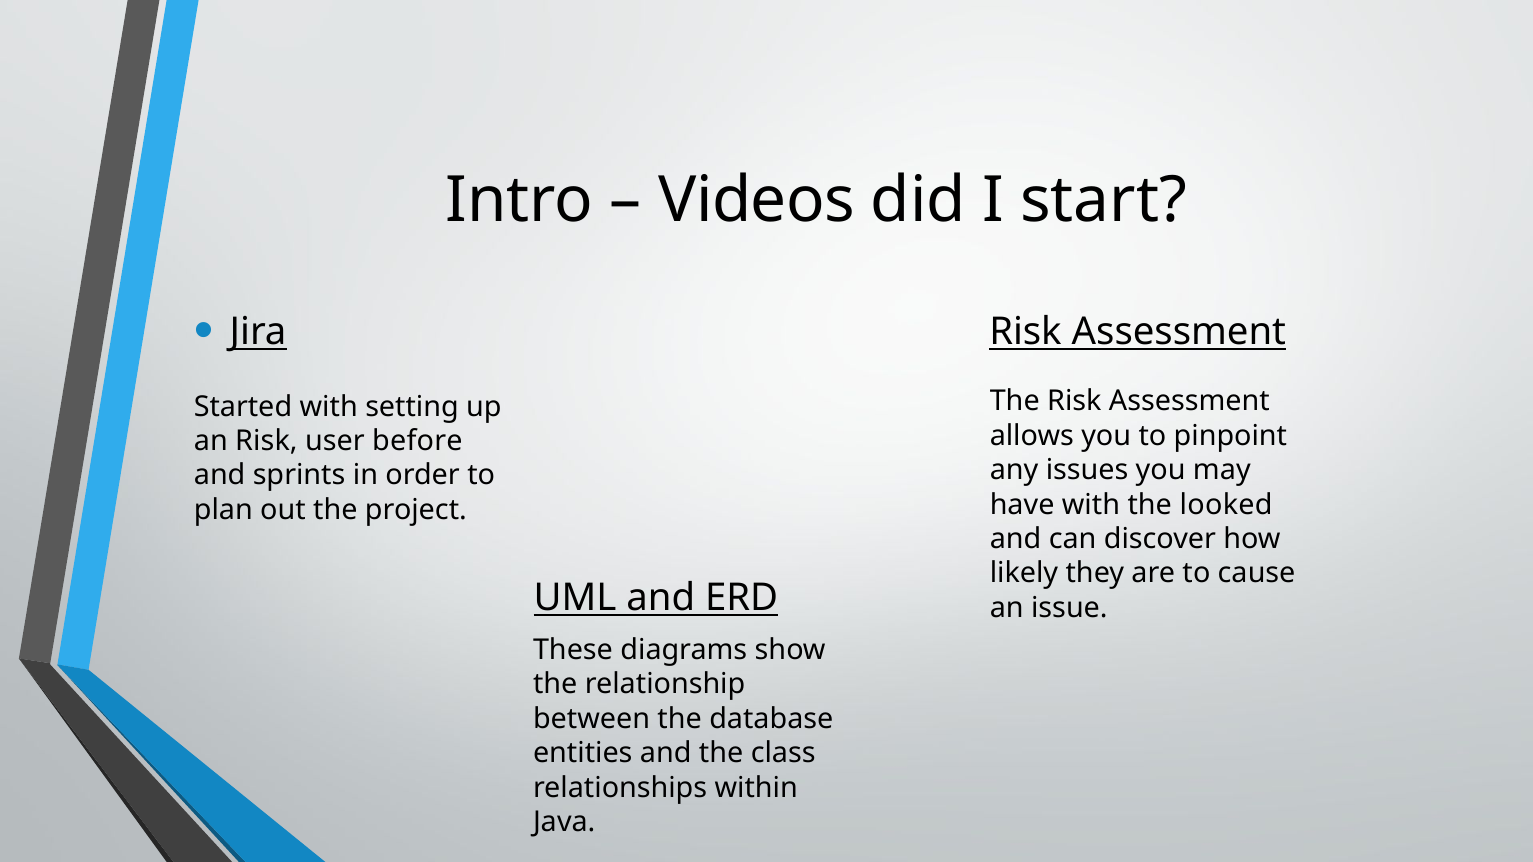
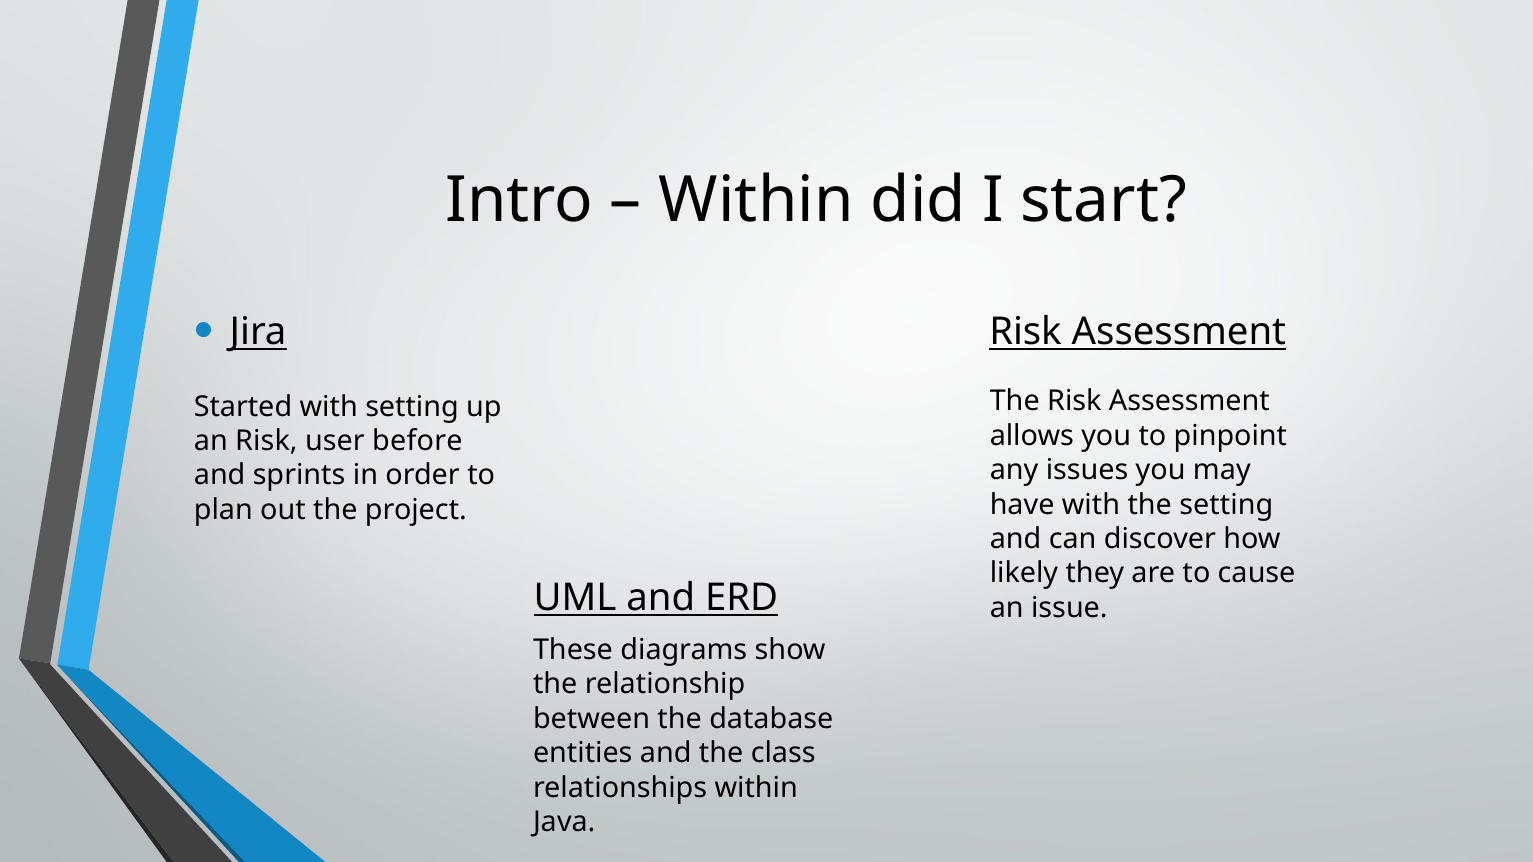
Videos at (757, 201): Videos -> Within
the looked: looked -> setting
